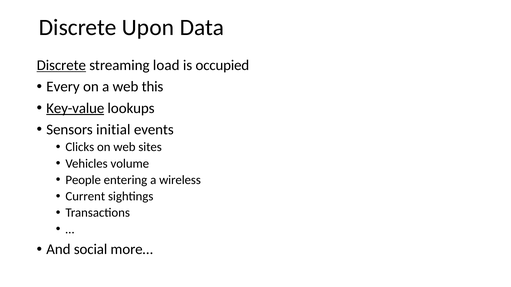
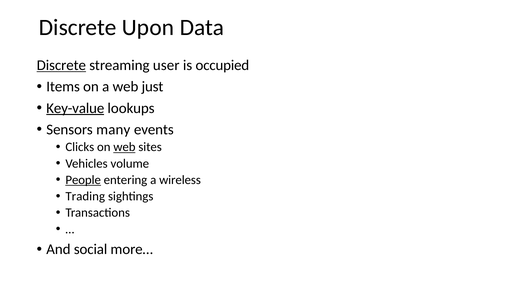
load: load -> user
Every: Every -> Items
this: this -> just
initial: initial -> many
web at (124, 147) underline: none -> present
People underline: none -> present
Current: Current -> Trading
